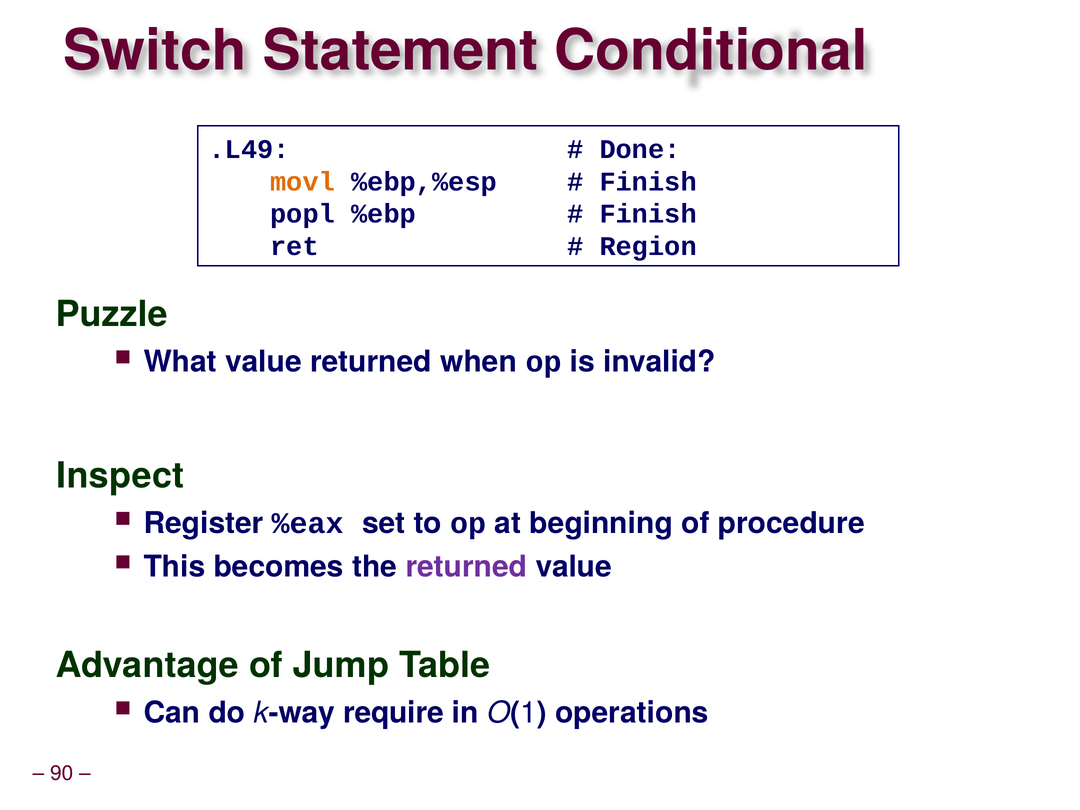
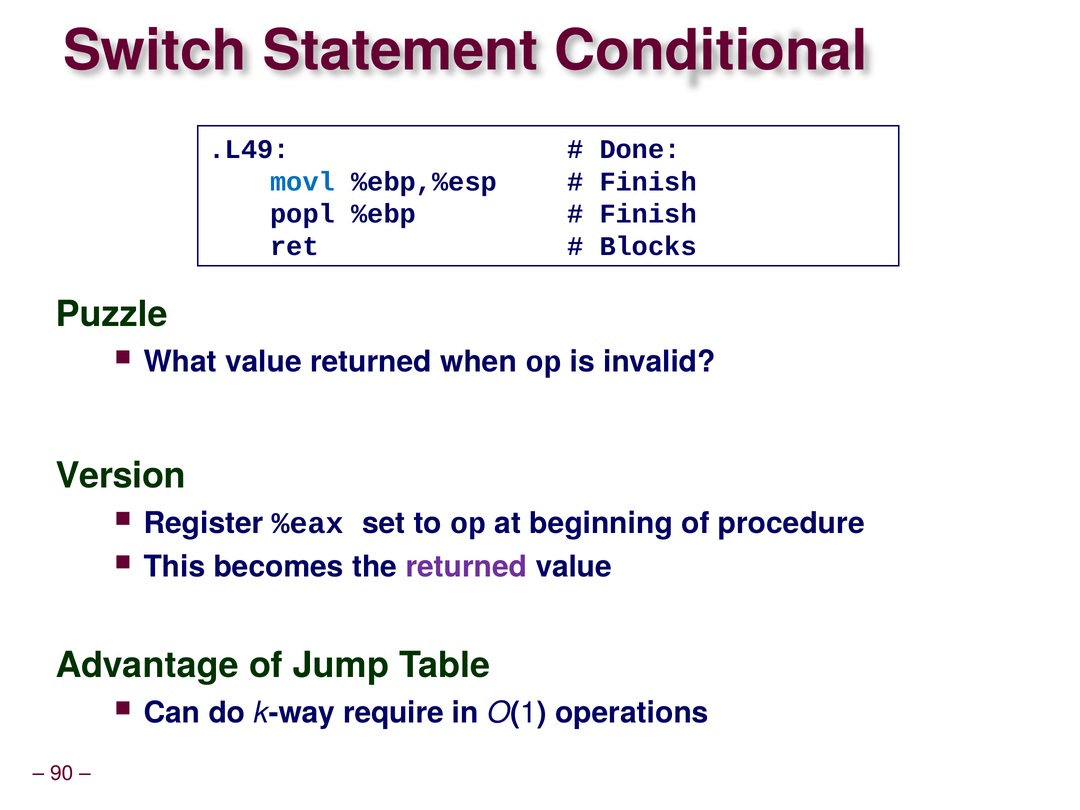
movl colour: orange -> blue
Region: Region -> Blocks
Inspect: Inspect -> Version
